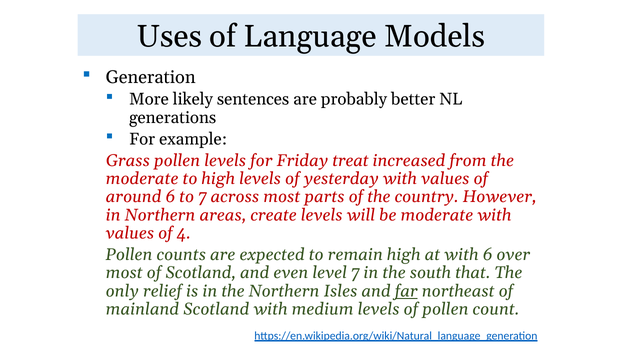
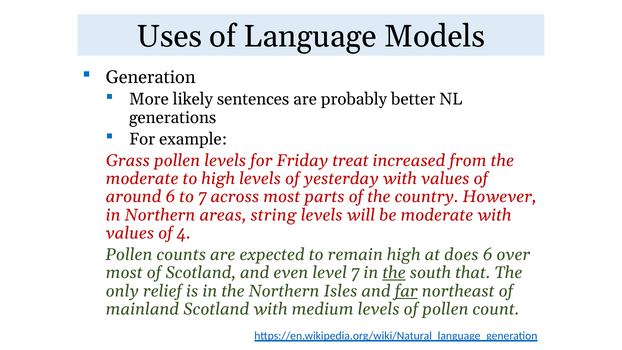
create: create -> string
at with: with -> does
the at (394, 273) underline: none -> present
